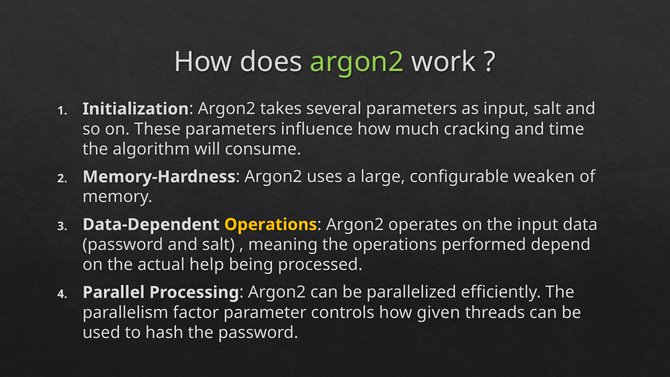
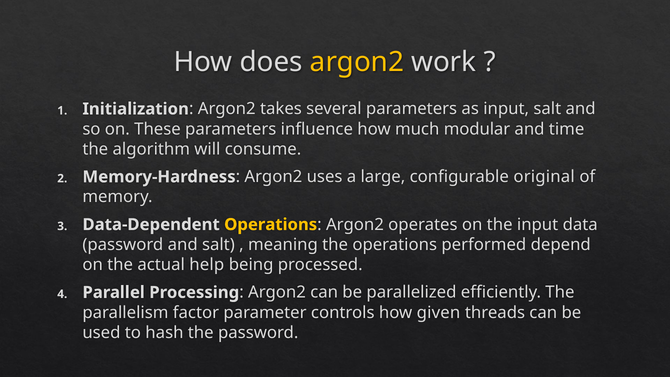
argon2 at (357, 62) colour: light green -> yellow
cracking: cracking -> modular
weaken: weaken -> original
